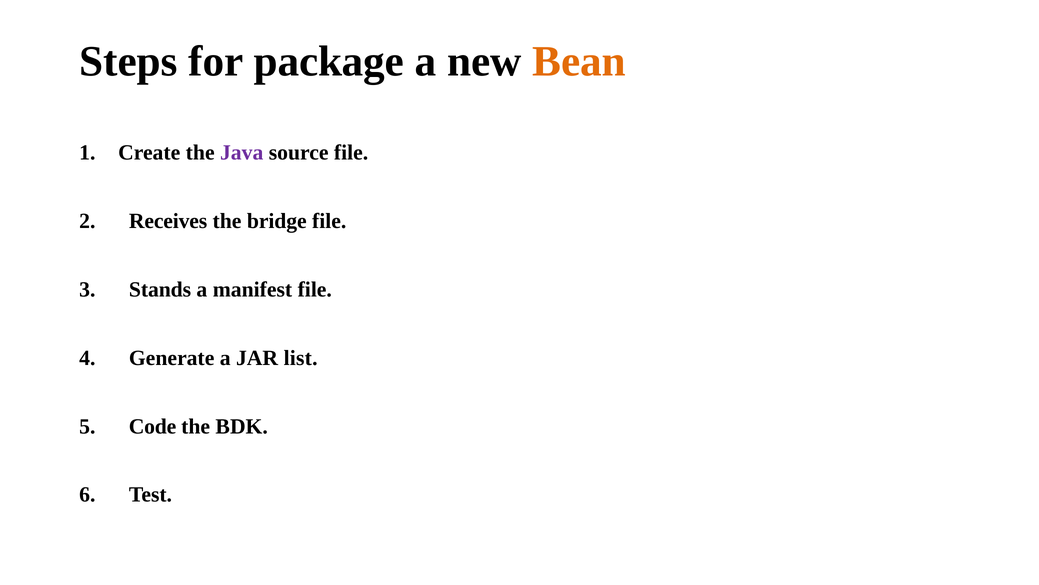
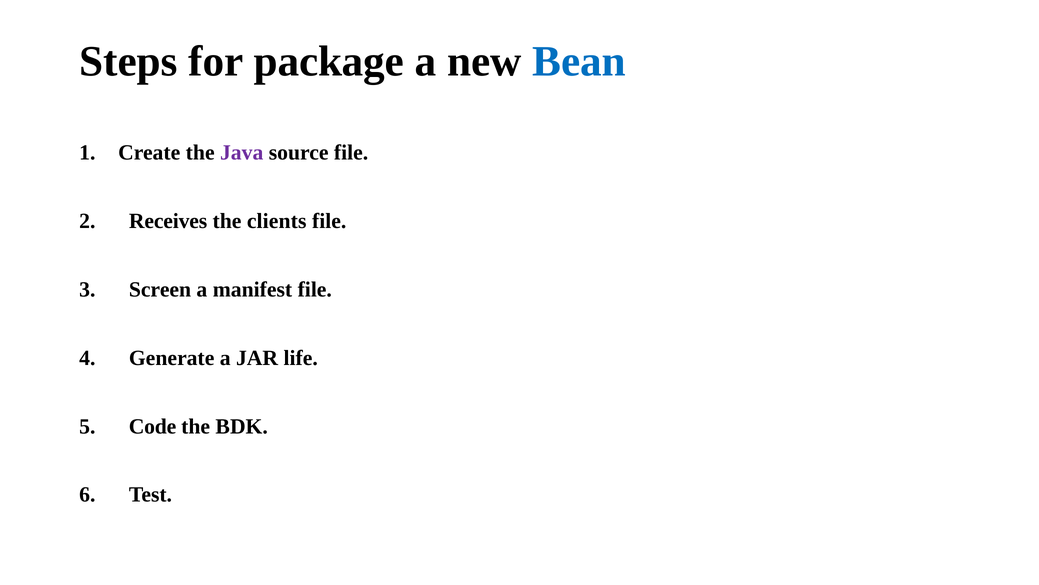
Bean colour: orange -> blue
bridge: bridge -> clients
Stands: Stands -> Screen
list: list -> life
